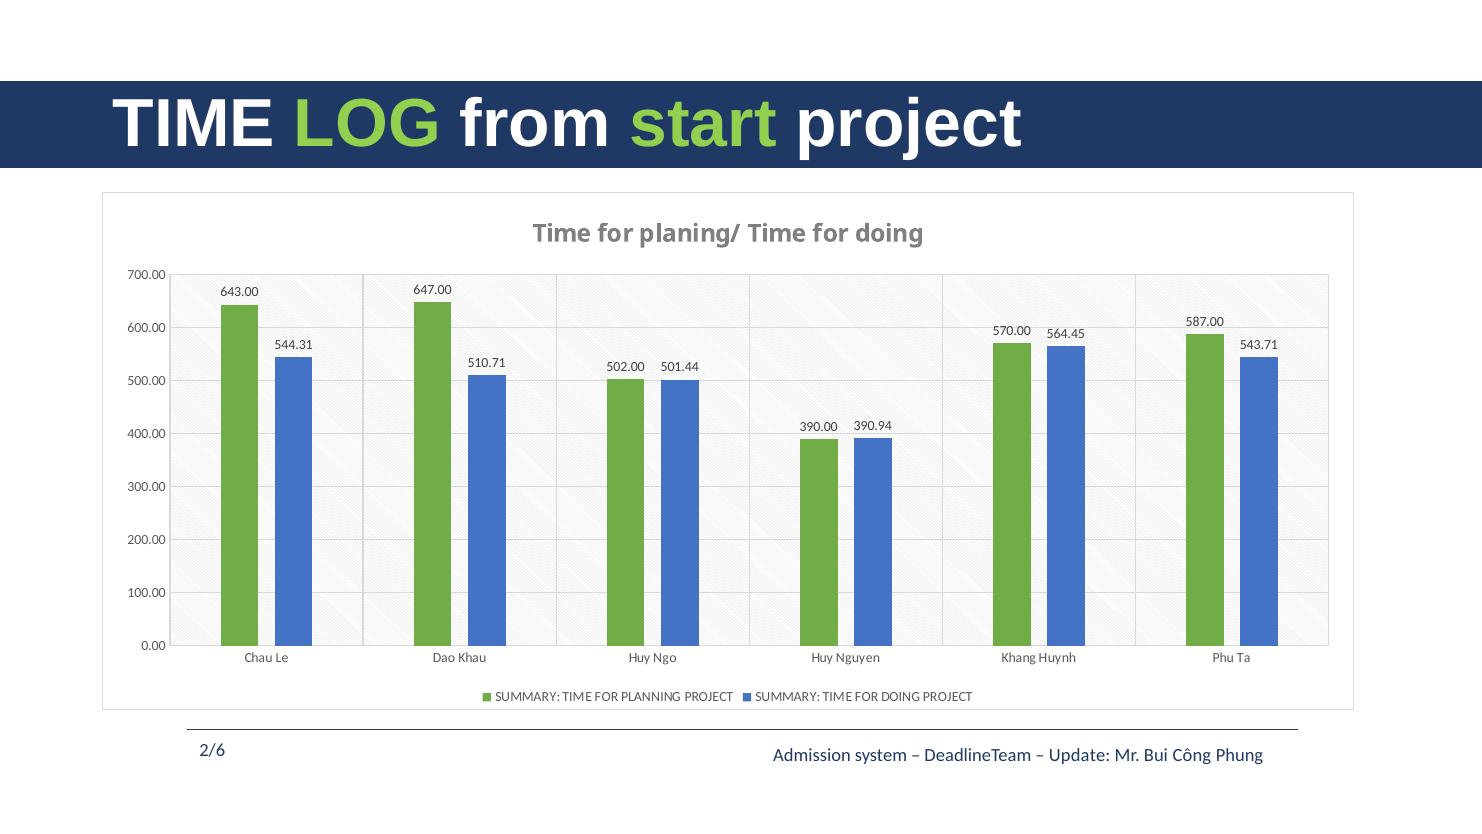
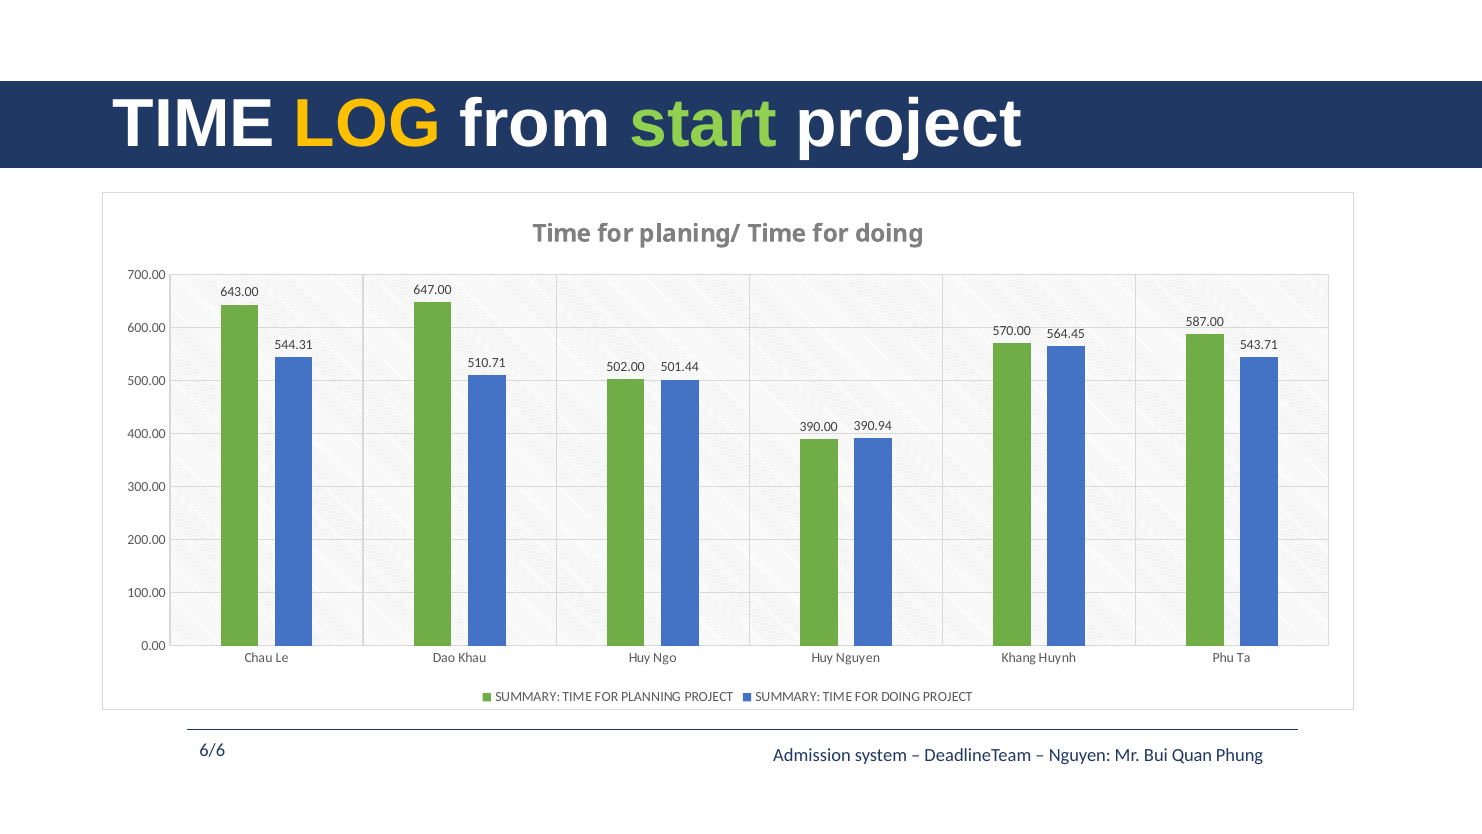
LOG colour: light green -> yellow
2/6: 2/6 -> 6/6
Update at (1080, 755): Update -> Nguyen
Công: Công -> Quan
